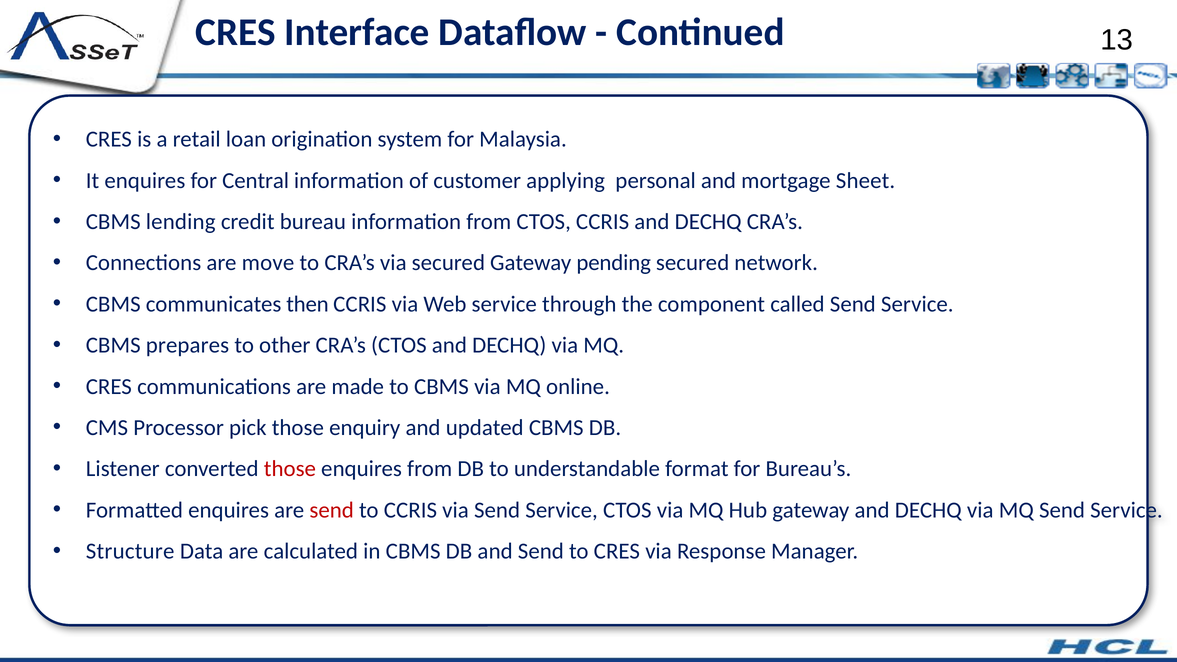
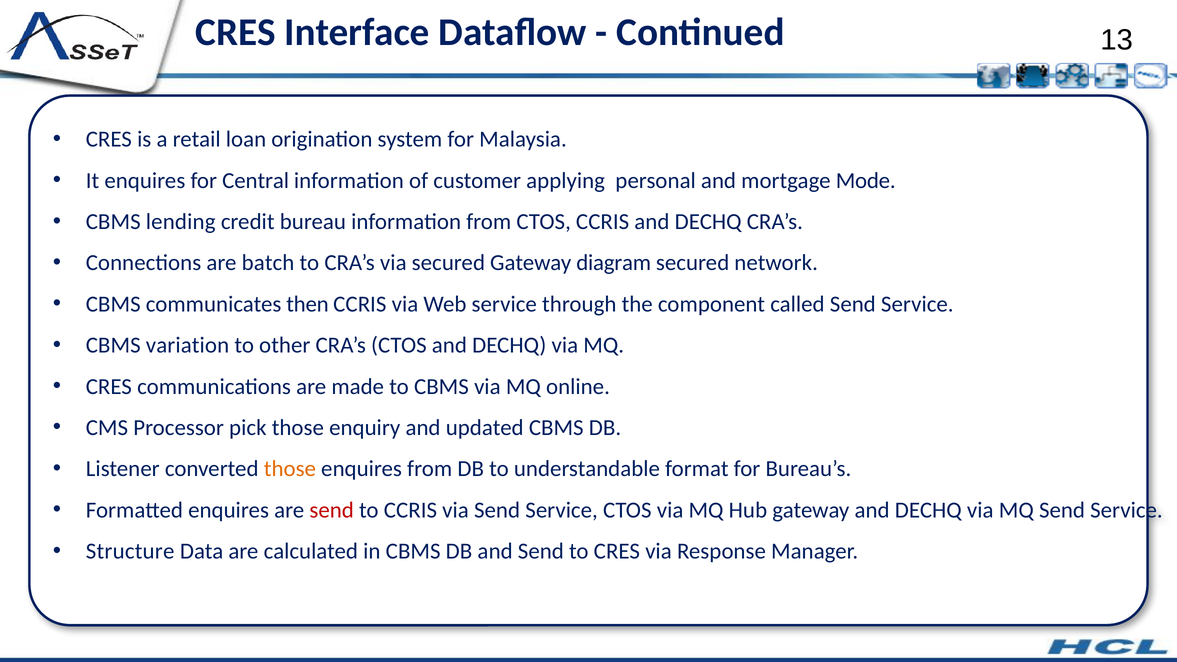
Sheet: Sheet -> Mode
move: move -> batch
pending: pending -> diagram
prepares: prepares -> variation
those at (290, 469) colour: red -> orange
